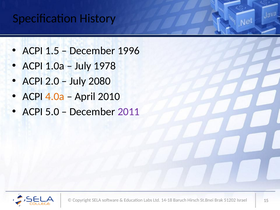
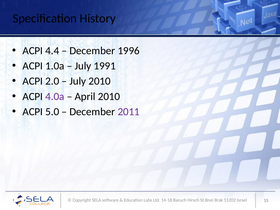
1.5: 1.5 -> 4.4
1978: 1978 -> 1991
July 2080: 2080 -> 2010
4.0a colour: orange -> purple
